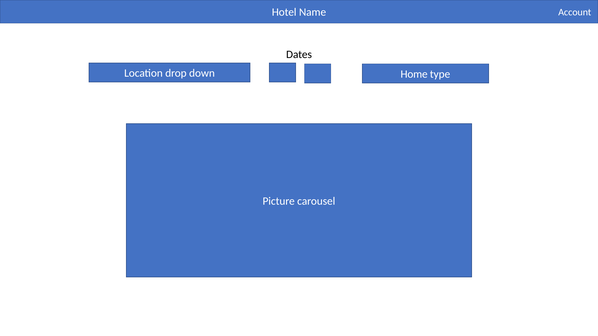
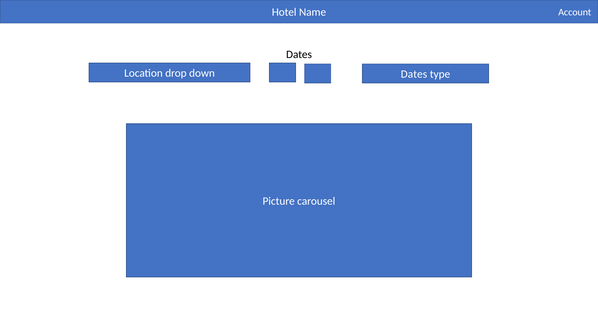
Home at (414, 74): Home -> Dates
